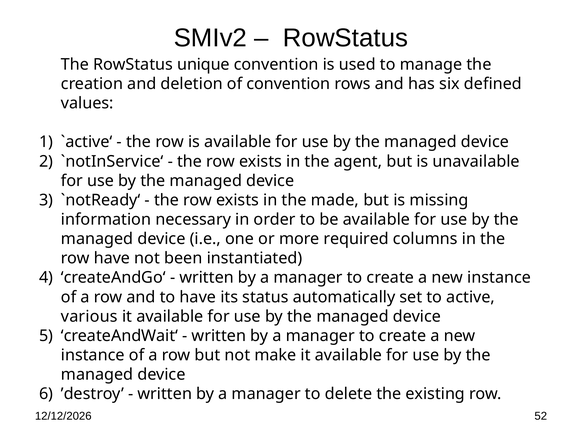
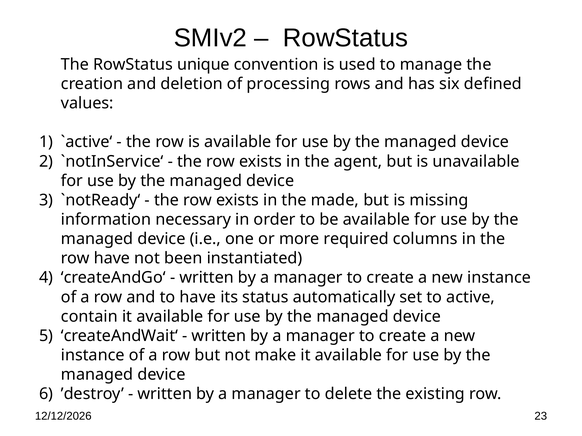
of convention: convention -> processing
various: various -> contain
52: 52 -> 23
